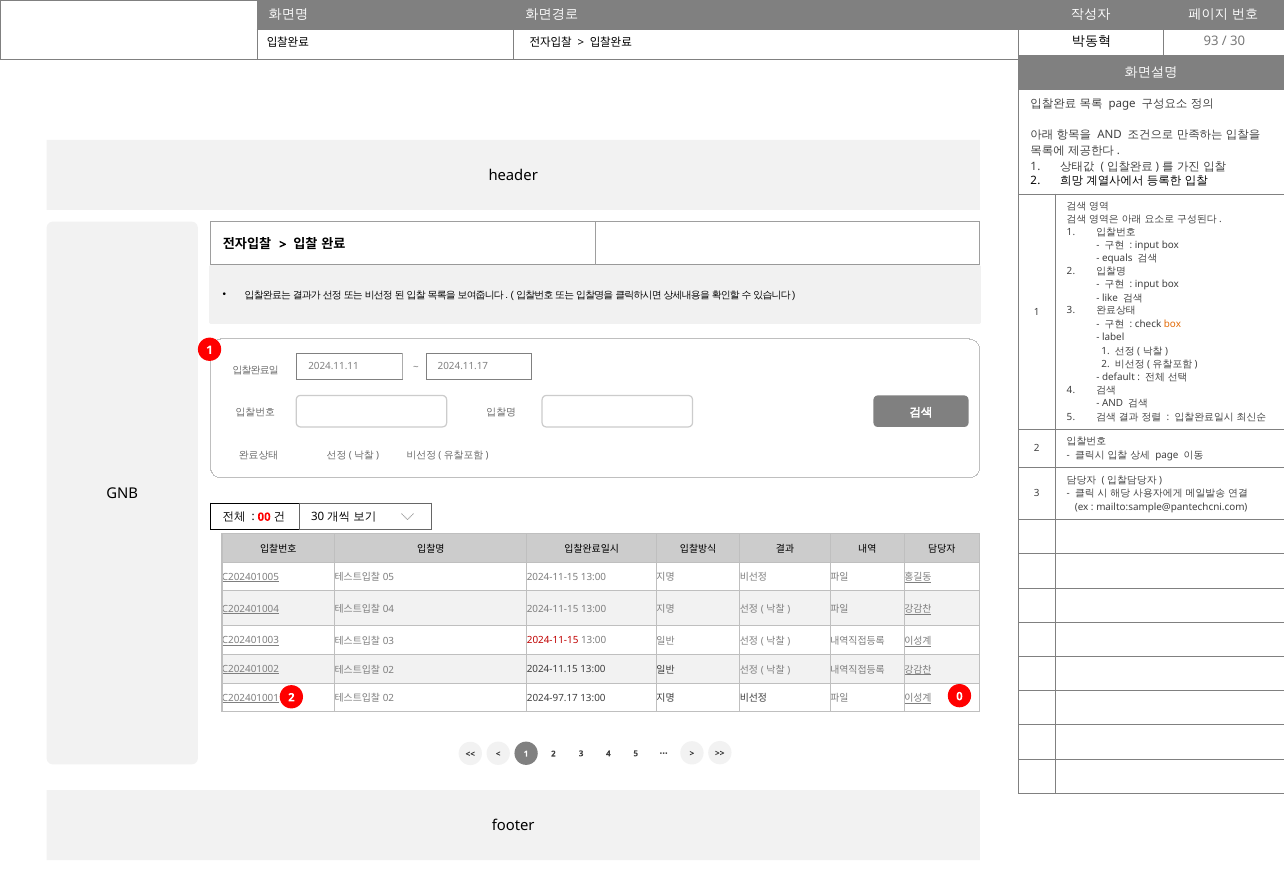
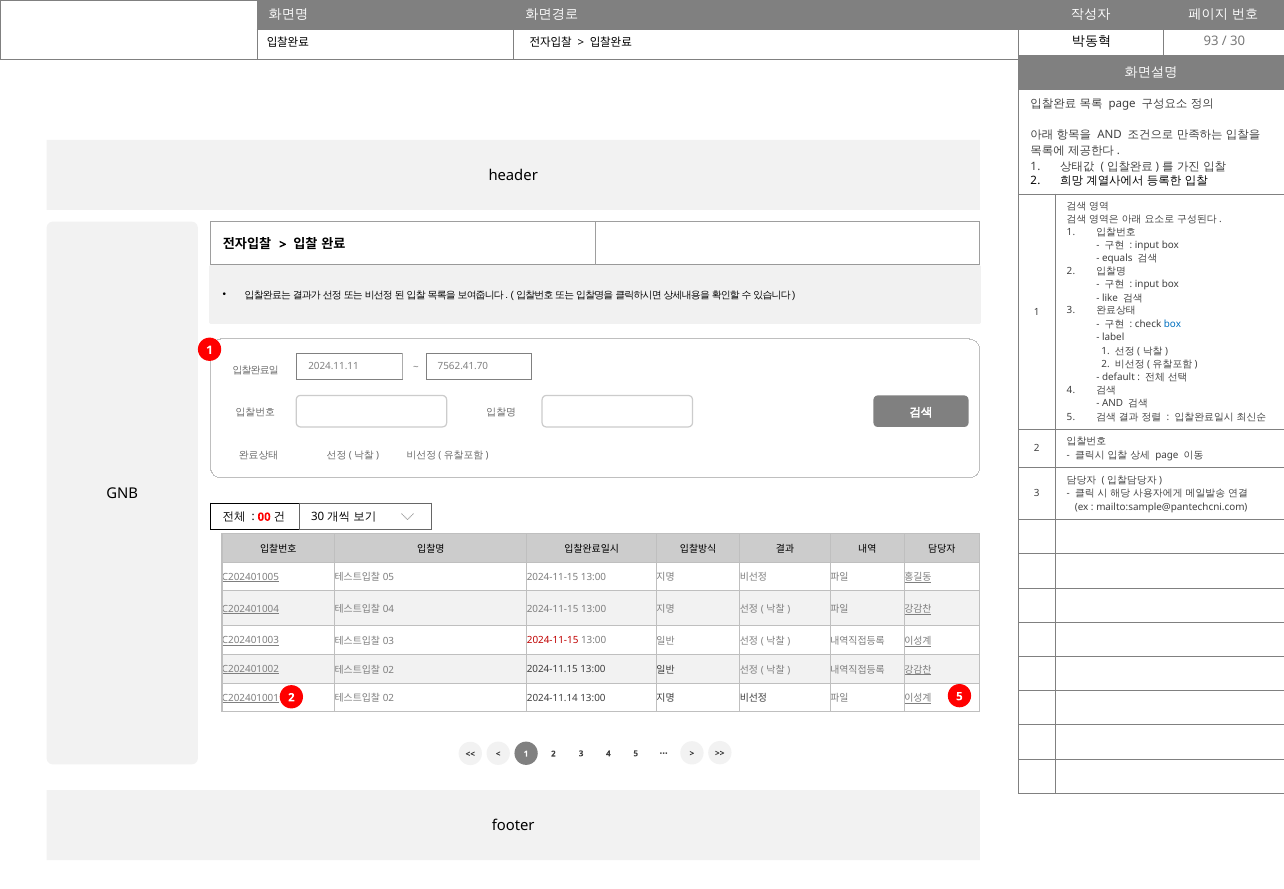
box at (1172, 324) colour: orange -> blue
2024.11.17: 2024.11.17 -> 7562.41.70
2024-97.17: 2024-97.17 -> 2024-11.14
2 0: 0 -> 5
